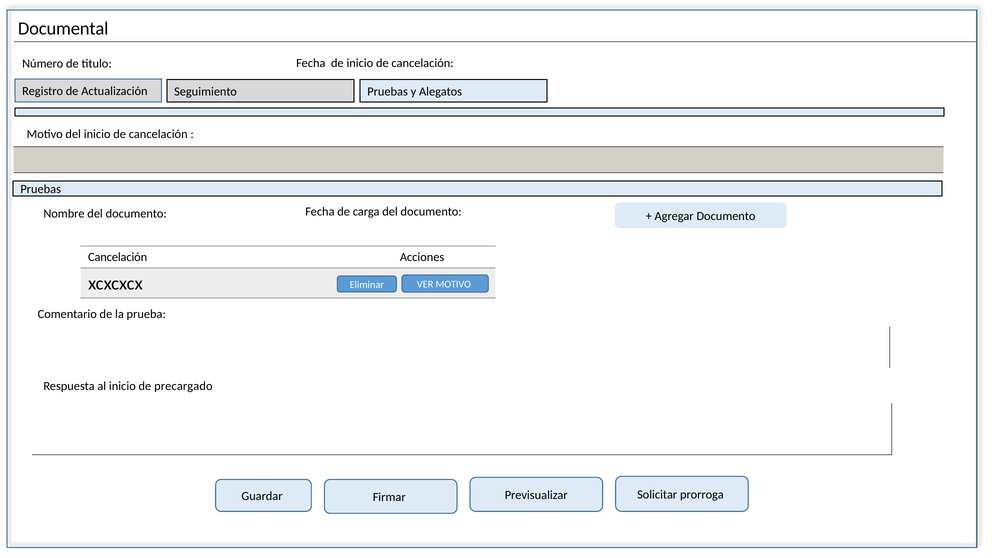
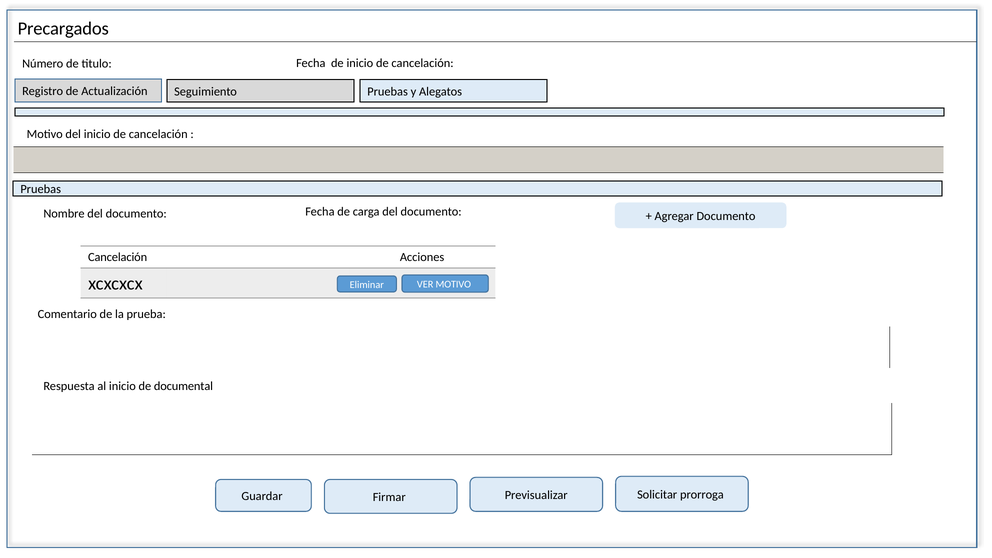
Documental: Documental -> Precargados
precargado: precargado -> documental
